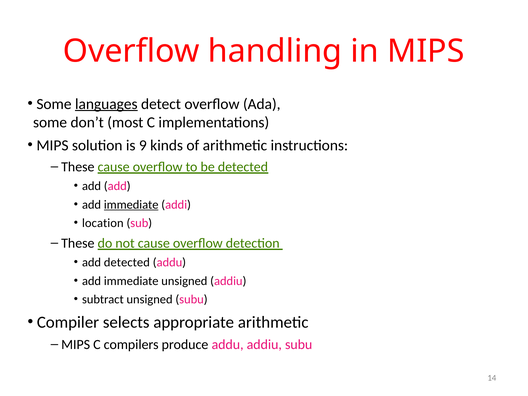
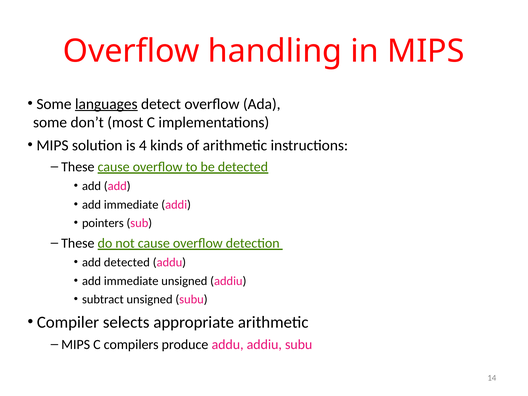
9: 9 -> 4
immediate at (131, 205) underline: present -> none
location: location -> pointers
